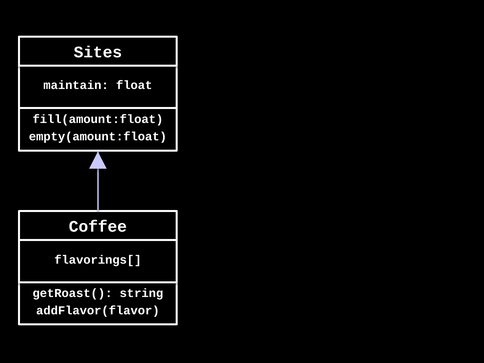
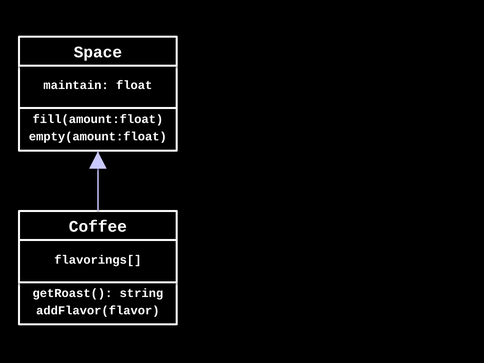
Sites: Sites -> Space
